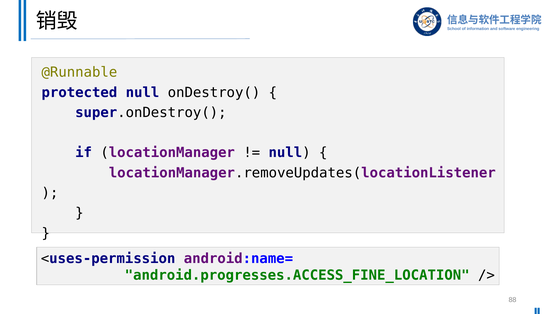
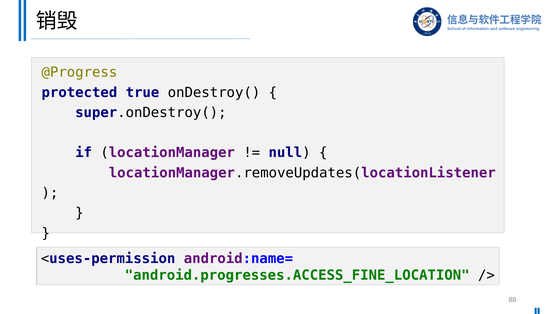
@Runnable: @Runnable -> @Progress
protected null: null -> true
